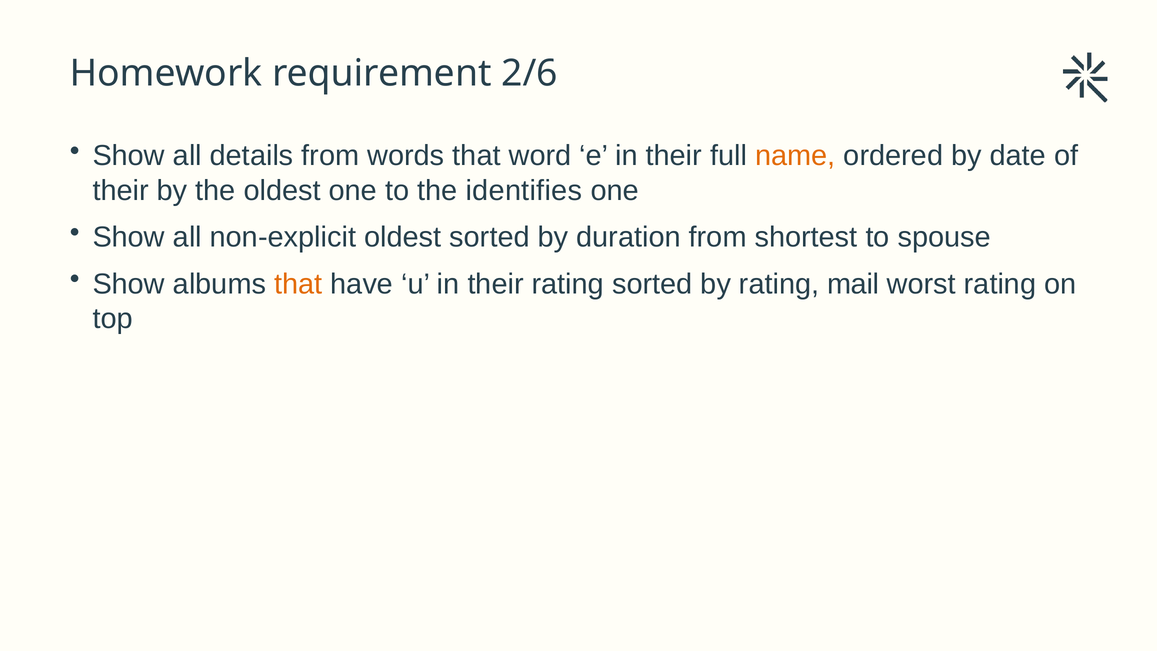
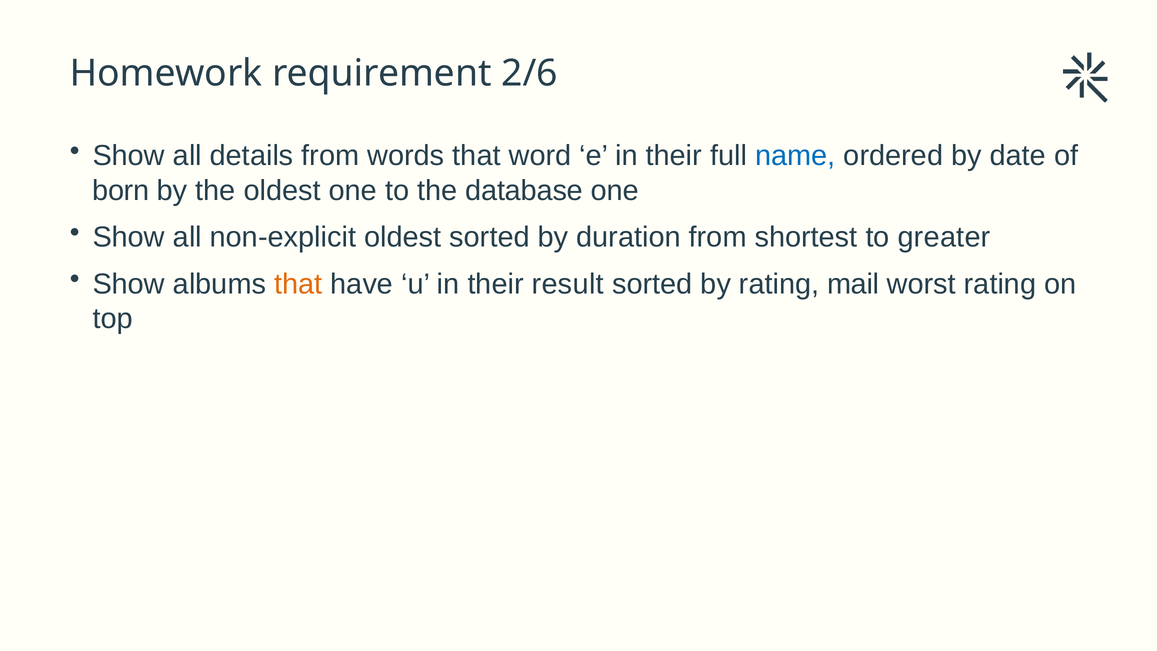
name colour: orange -> blue
their at (121, 190): their -> born
identifies: identifies -> database
spouse: spouse -> greater
their rating: rating -> result
